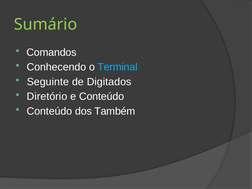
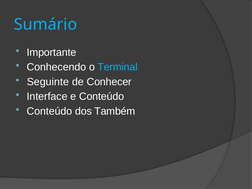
Sumário colour: light green -> light blue
Comandos: Comandos -> Importante
Digitados: Digitados -> Conhecer
Diretório: Diretório -> Interface
